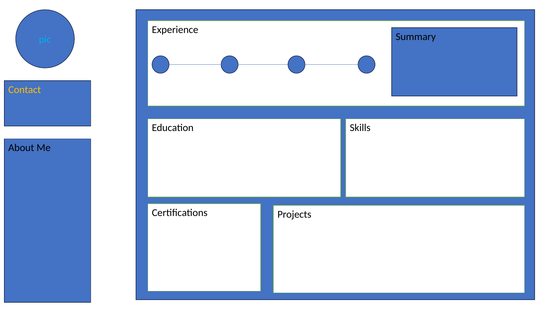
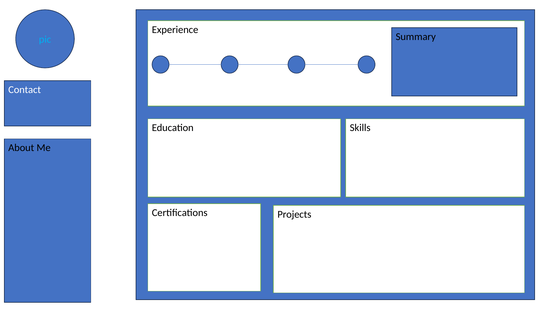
Contact colour: yellow -> white
